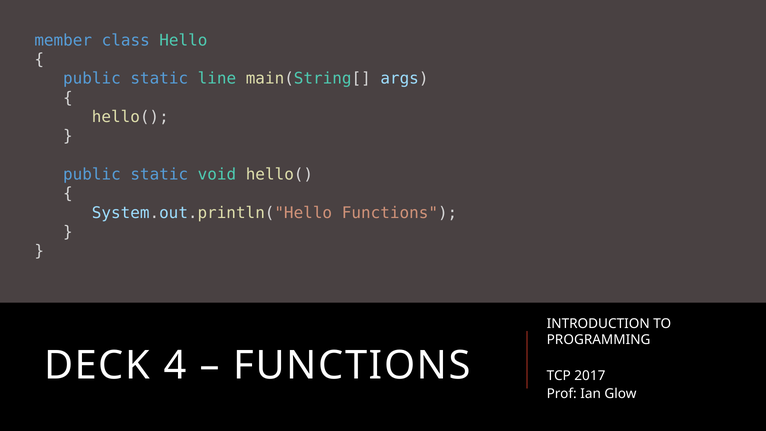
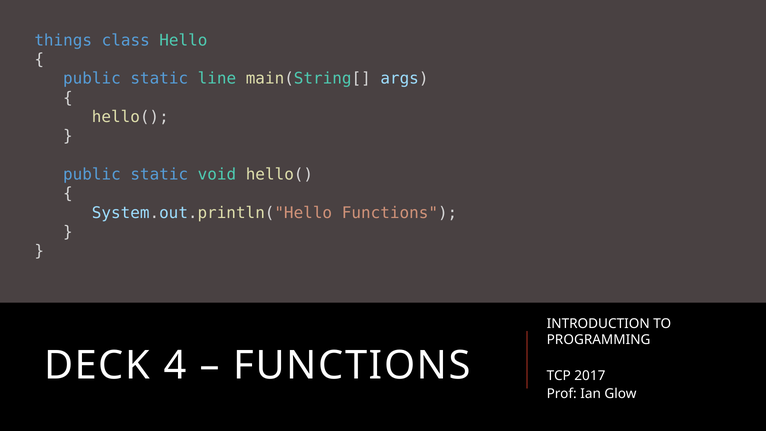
member: member -> things
